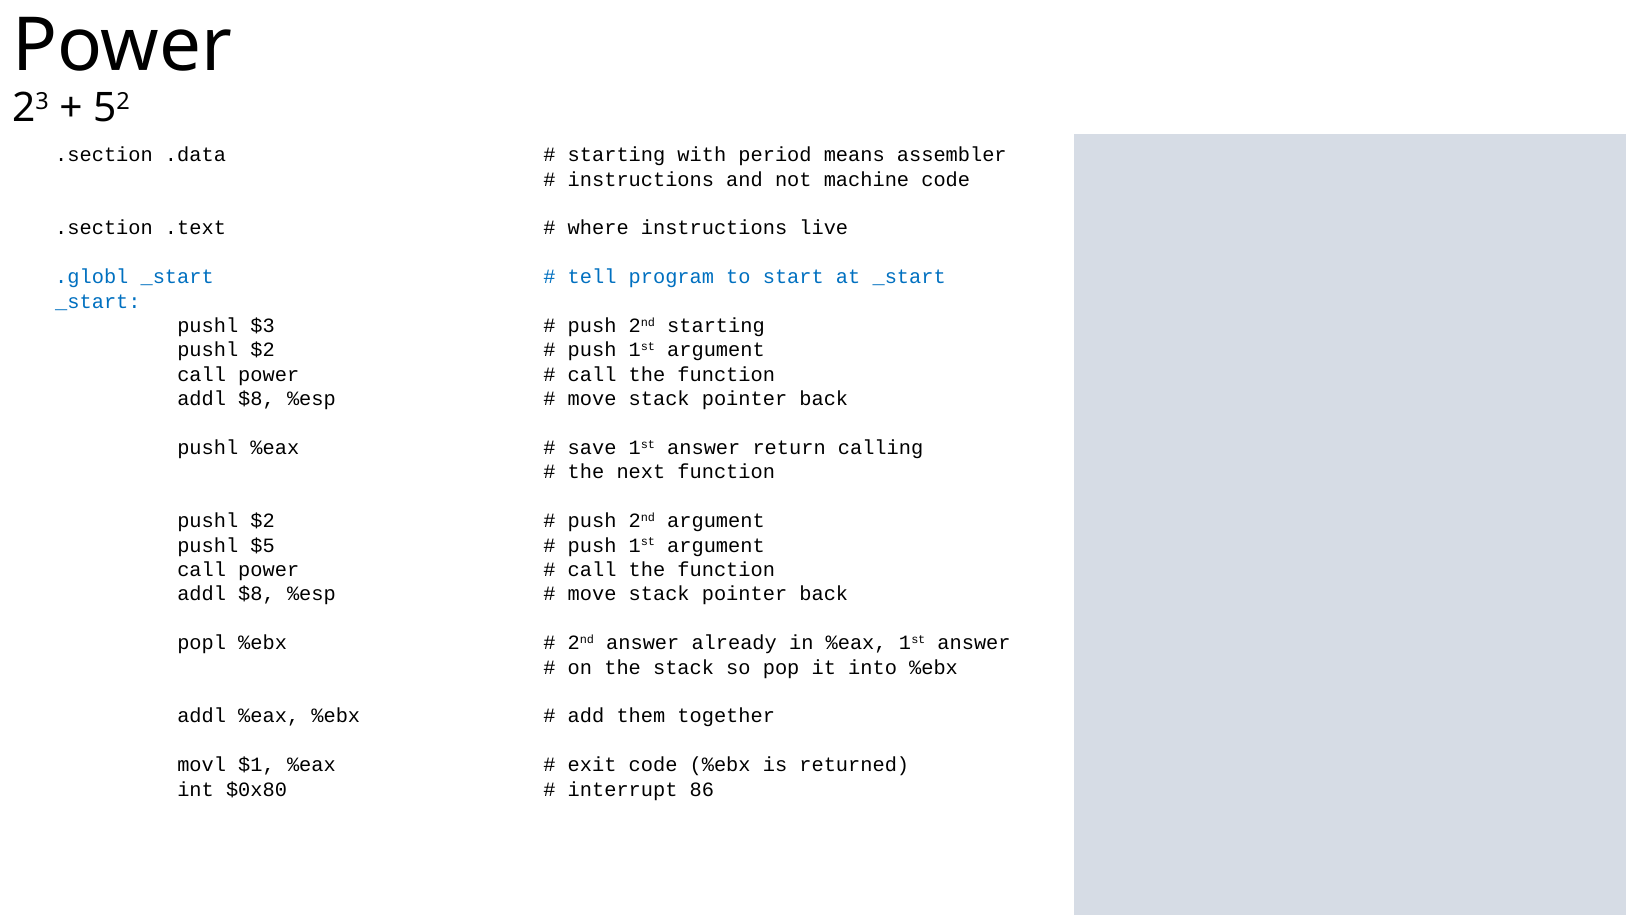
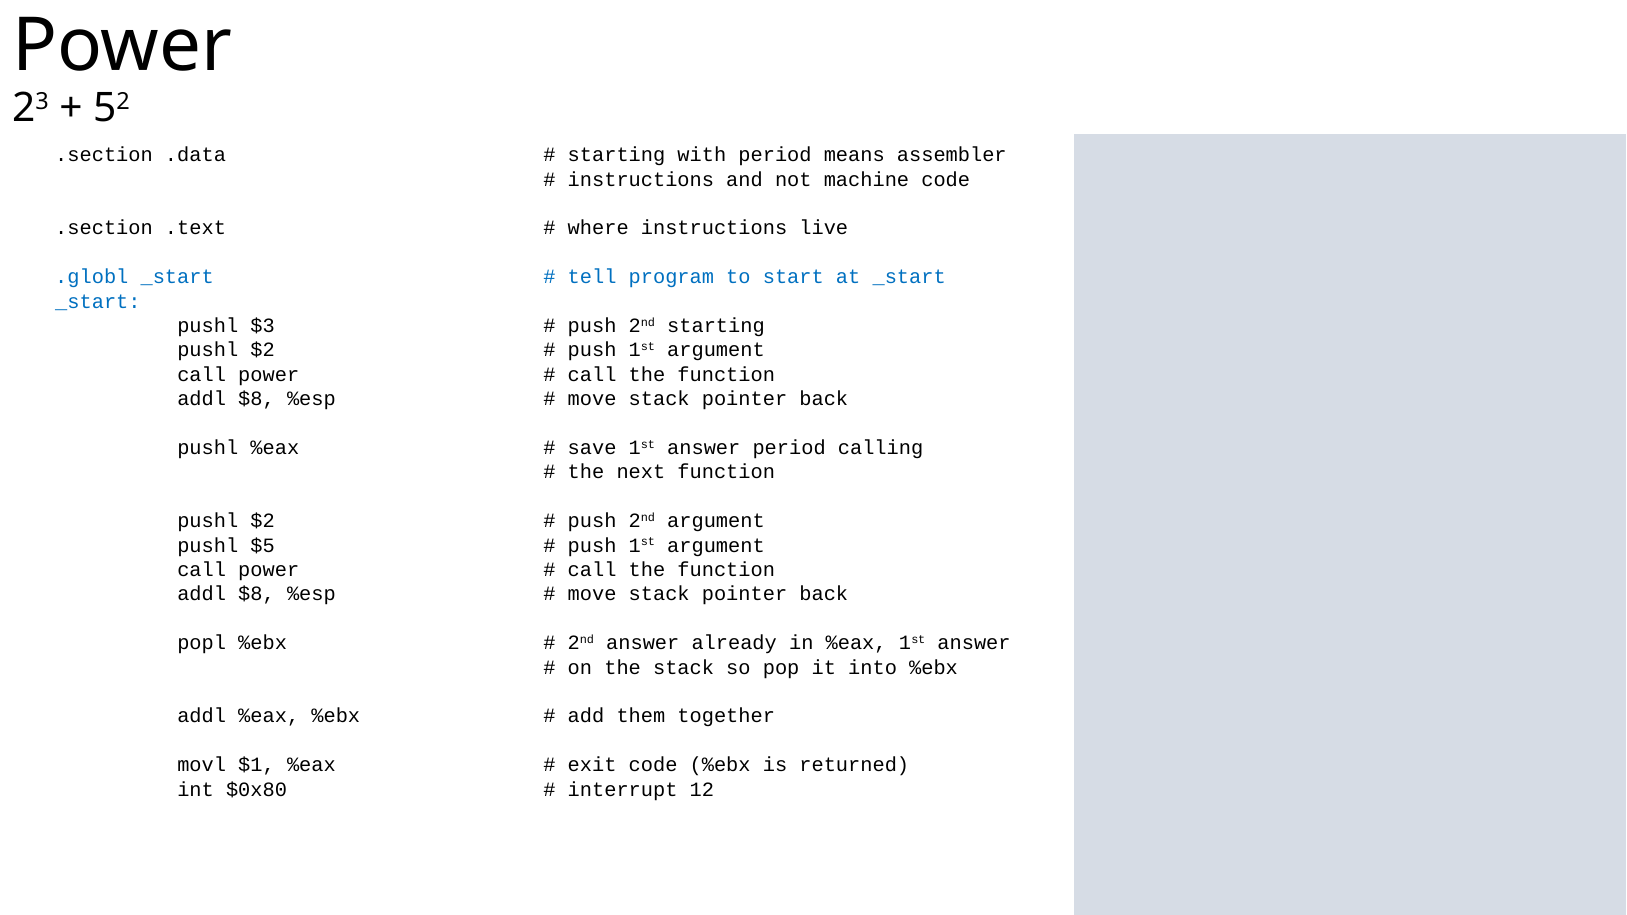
answer return: return -> period
86: 86 -> 12
